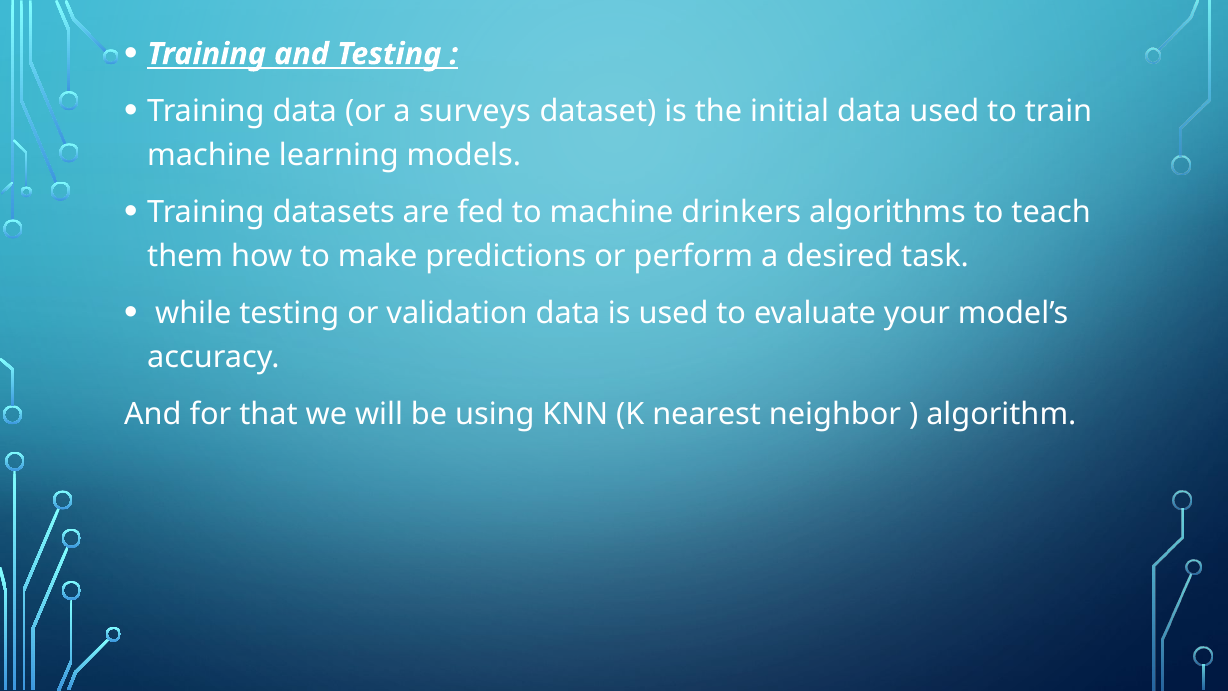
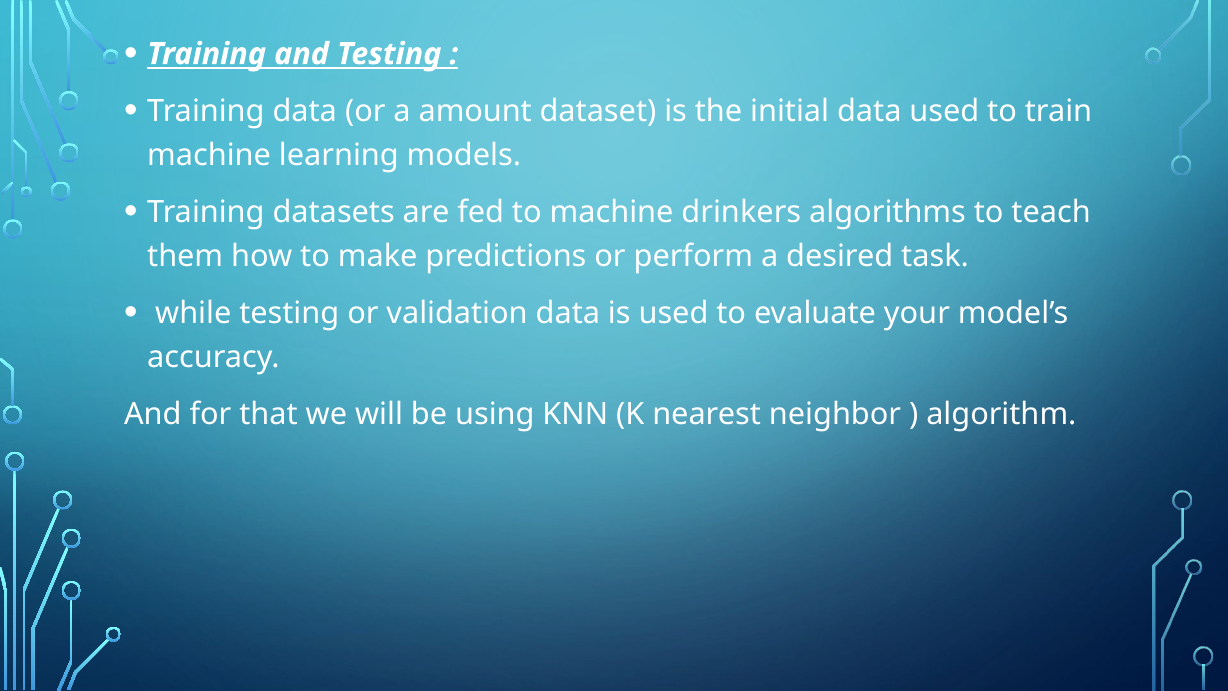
surveys: surveys -> amount
